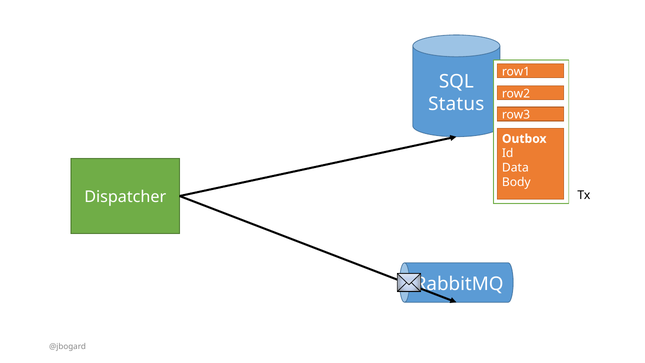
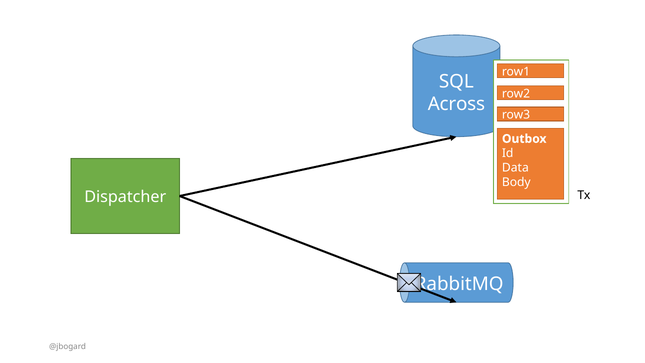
Status: Status -> Across
